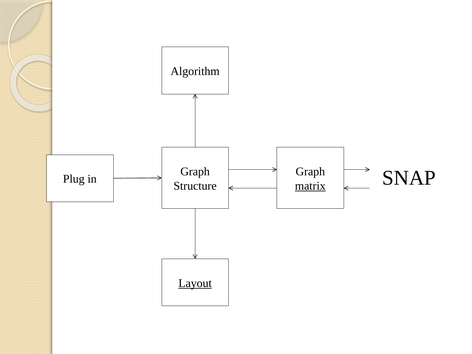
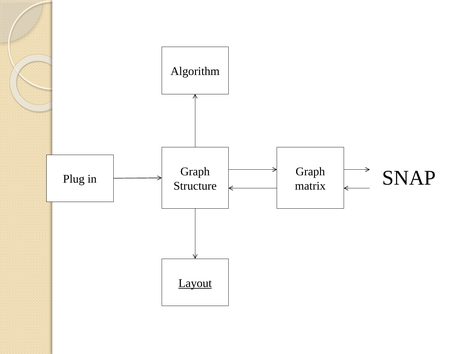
matrix underline: present -> none
